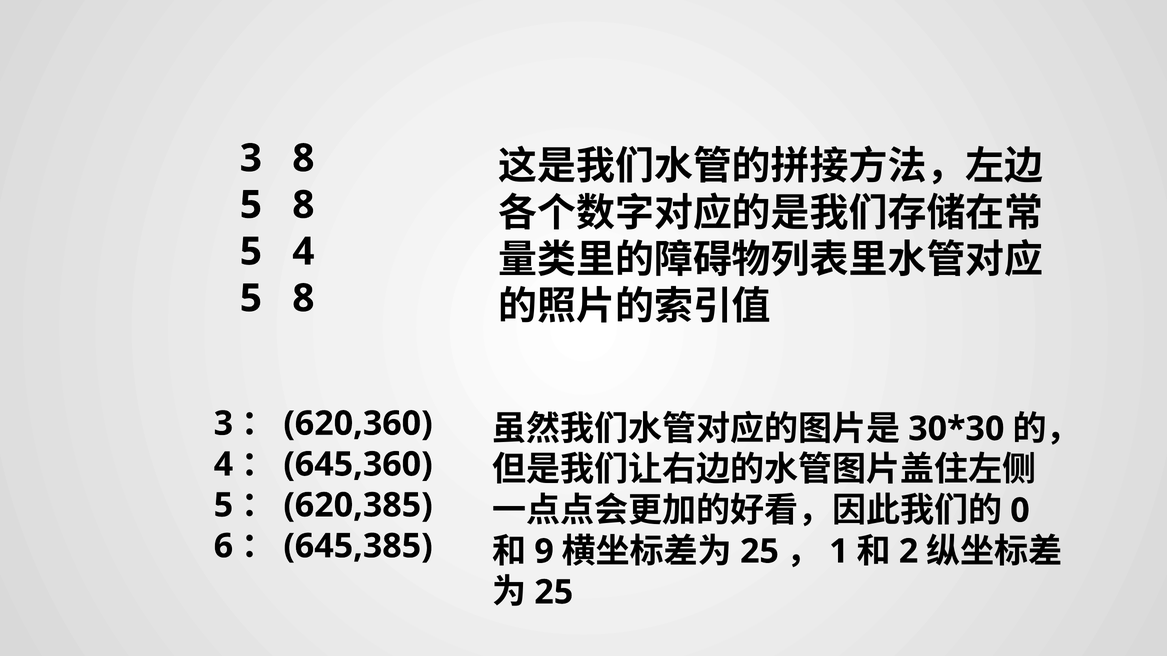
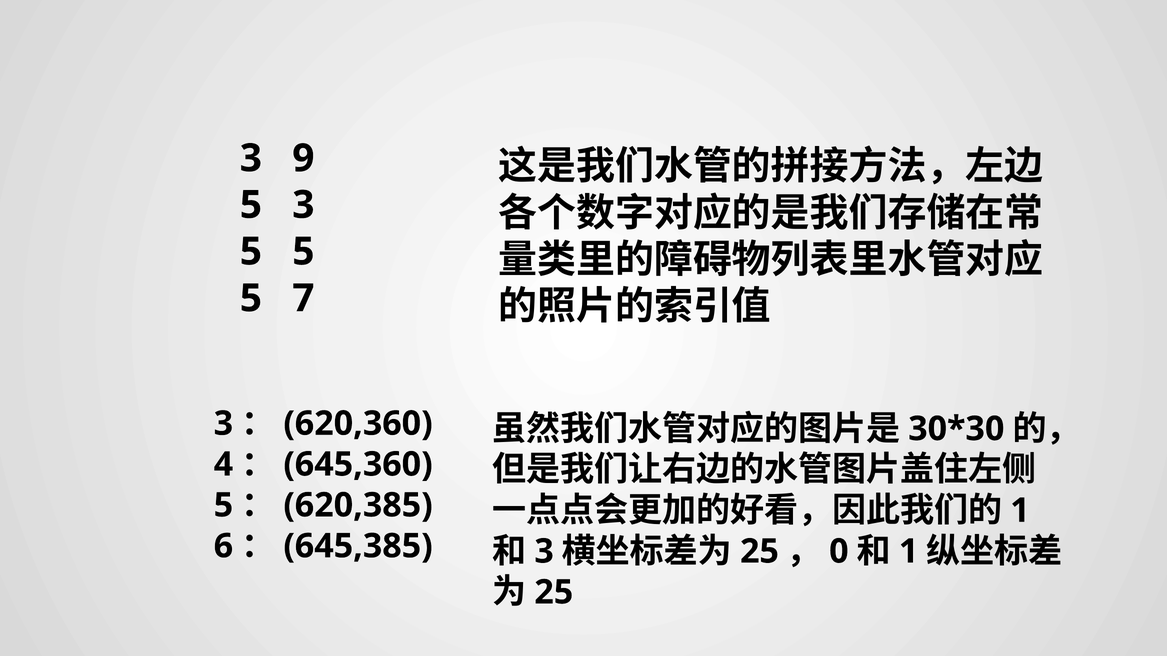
3 8: 8 -> 9
8 at (303, 205): 8 -> 3
4 at (303, 252): 4 -> 5
8 at (303, 299): 8 -> 7
0 at (1020, 511): 0 -> 1
9 at (544, 552): 9 -> 3
1: 1 -> 0
2 at (909, 552): 2 -> 1
